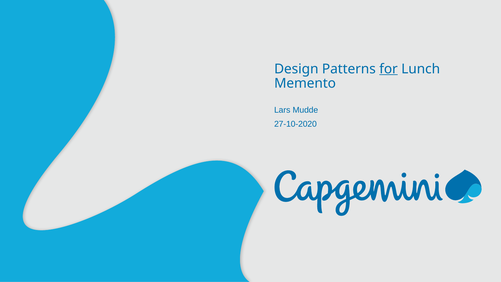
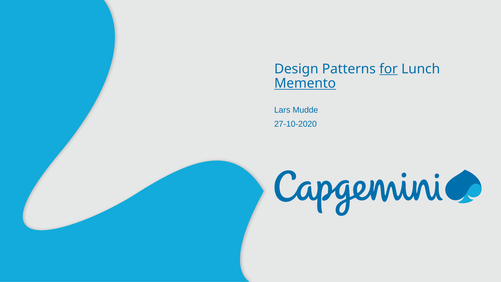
Memento underline: none -> present
